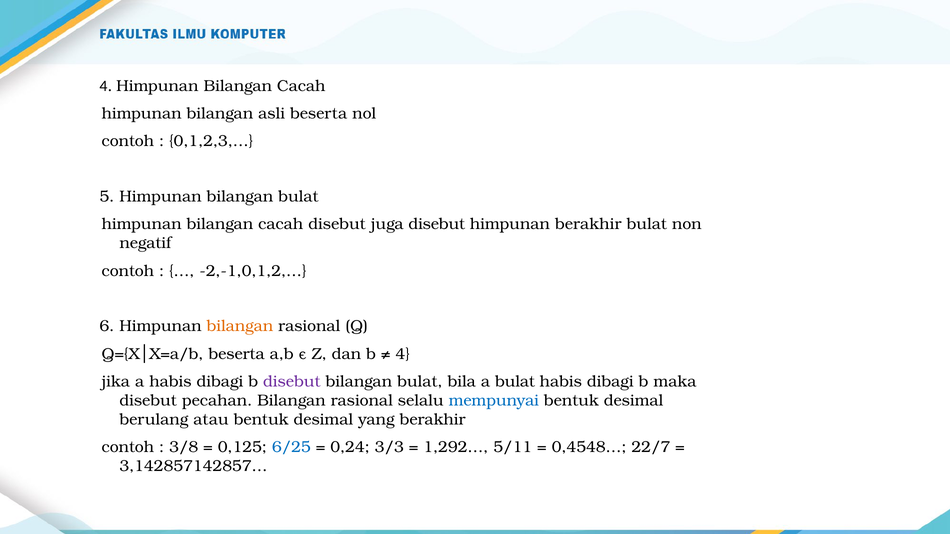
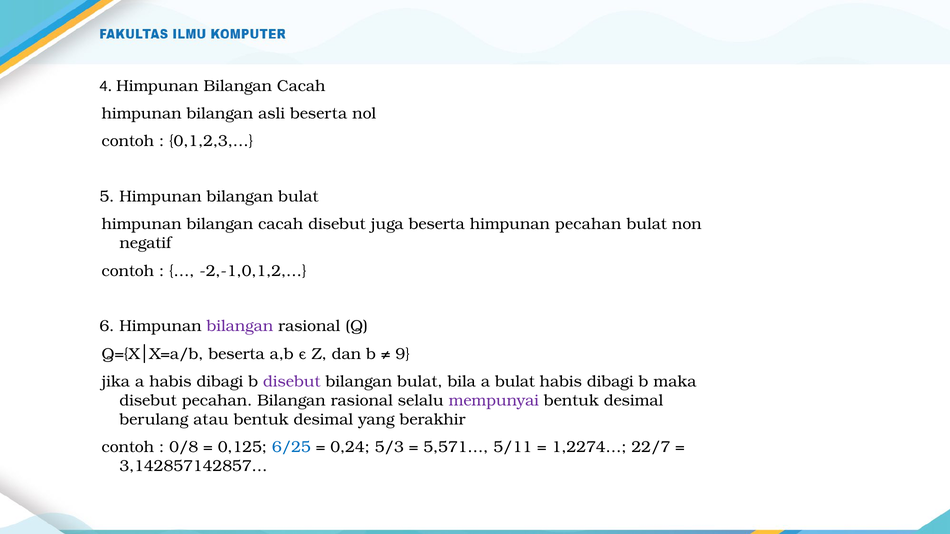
juga disebut: disebut -> beserta
himpunan berakhir: berakhir -> pecahan
bilangan at (240, 326) colour: orange -> purple
4 at (403, 354): 4 -> 9
mempunyai colour: blue -> purple
3/8: 3/8 -> 0/8
3/3: 3/3 -> 5/3
1,292…: 1,292… -> 5,571…
0,4548…: 0,4548… -> 1,2274…
